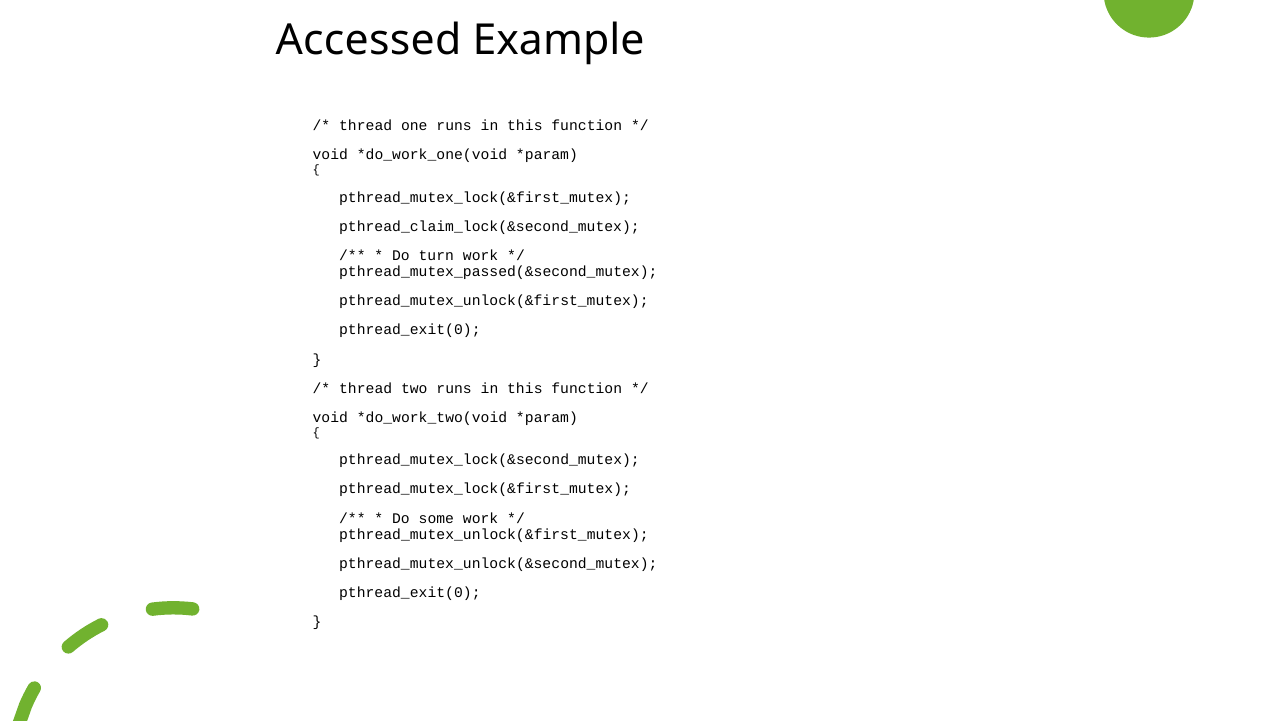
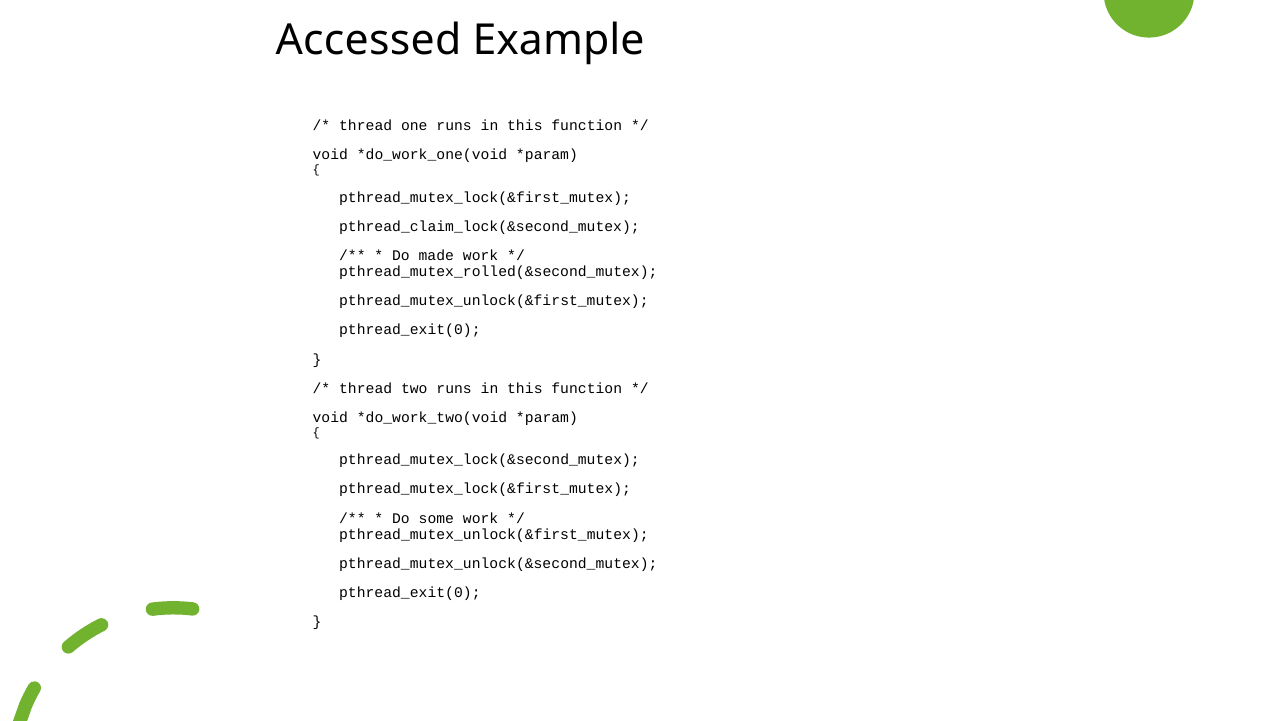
turn: turn -> made
pthread_mutex_passed(&second_mutex: pthread_mutex_passed(&second_mutex -> pthread_mutex_rolled(&second_mutex
